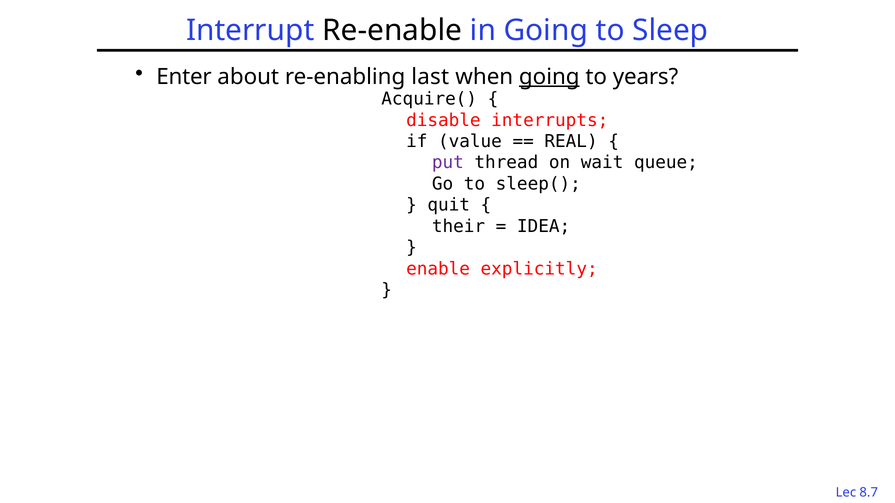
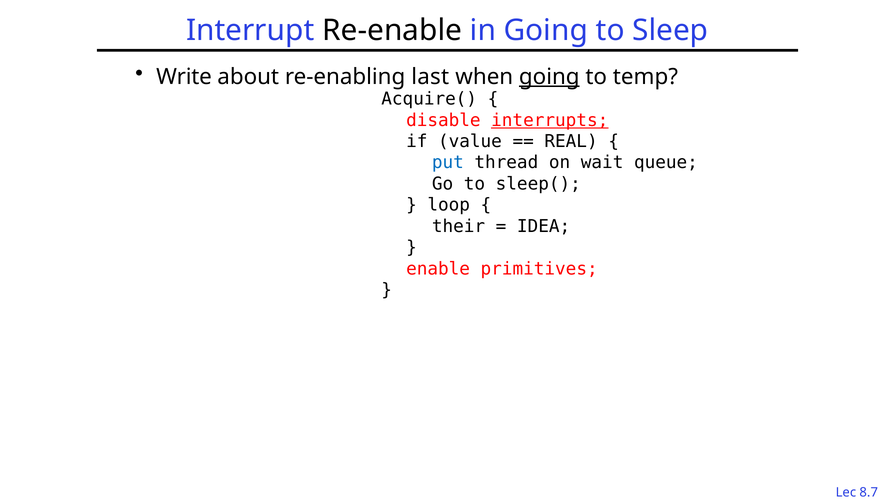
Enter: Enter -> Write
years: years -> temp
interrupts underline: none -> present
put colour: purple -> blue
quit: quit -> loop
explicitly: explicitly -> primitives
